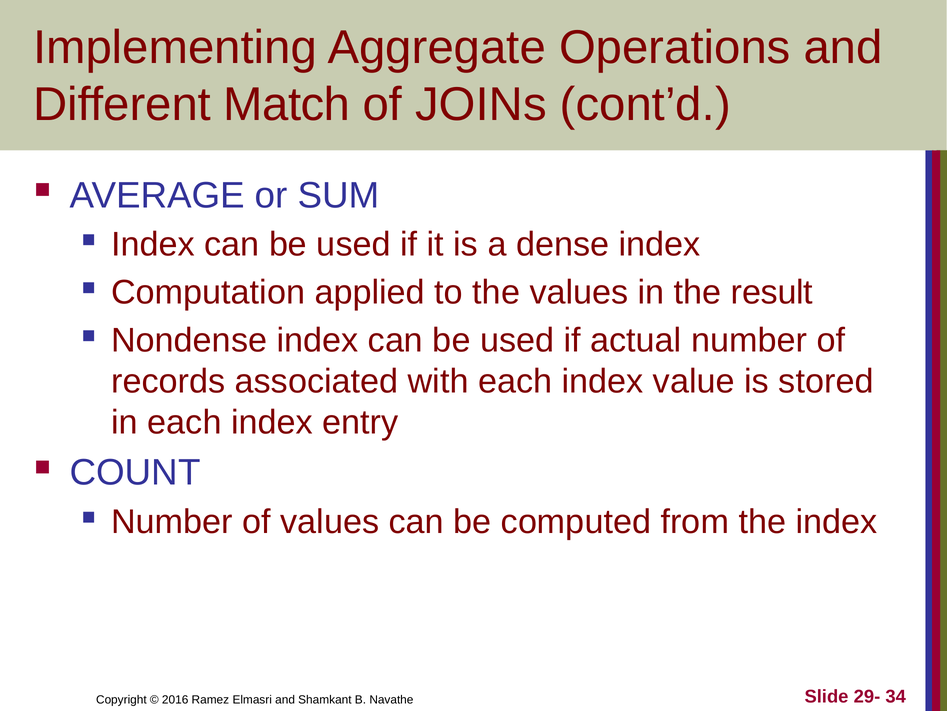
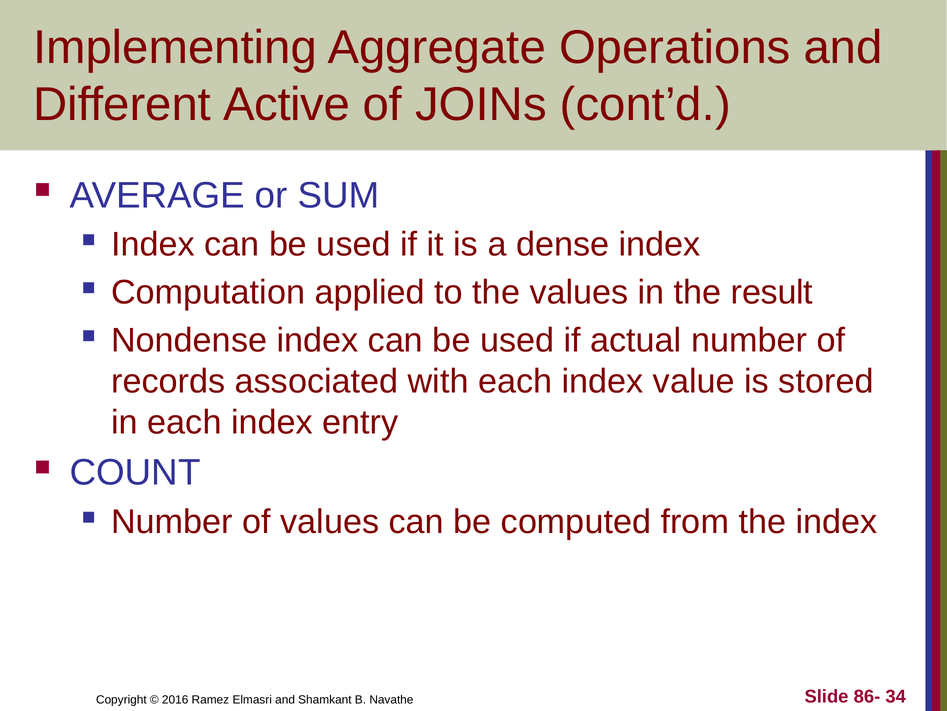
Match: Match -> Active
29-: 29- -> 86-
